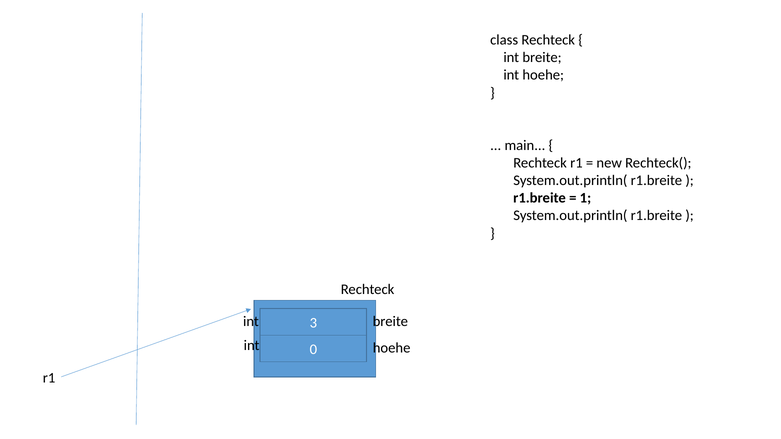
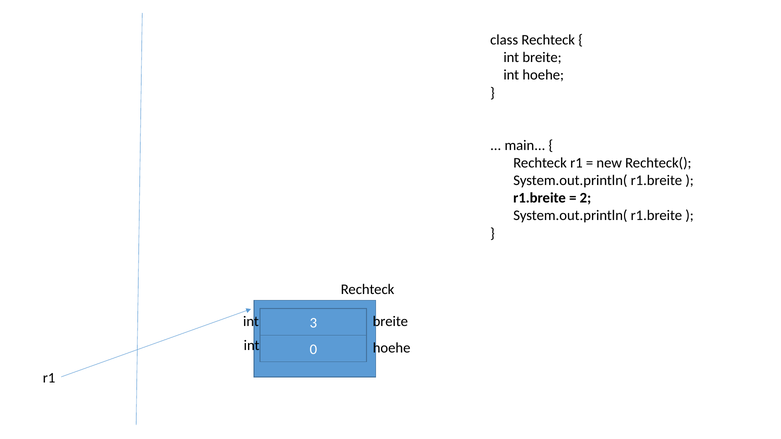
1: 1 -> 2
